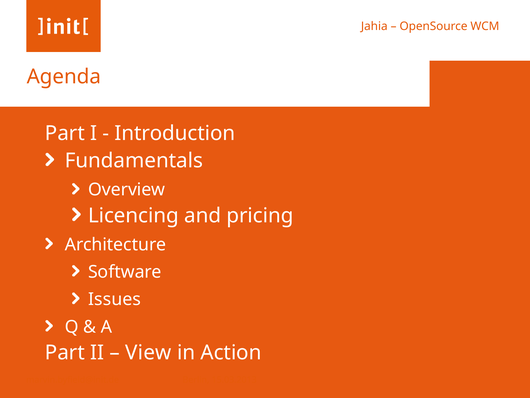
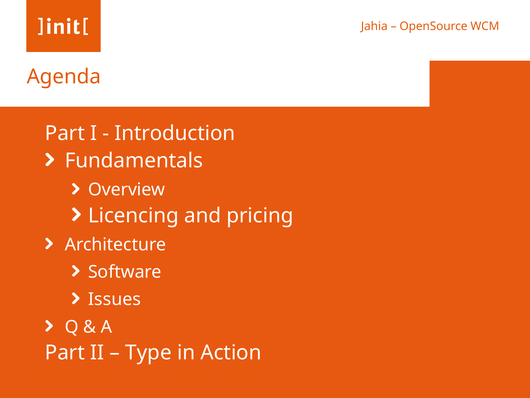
View: View -> Type
